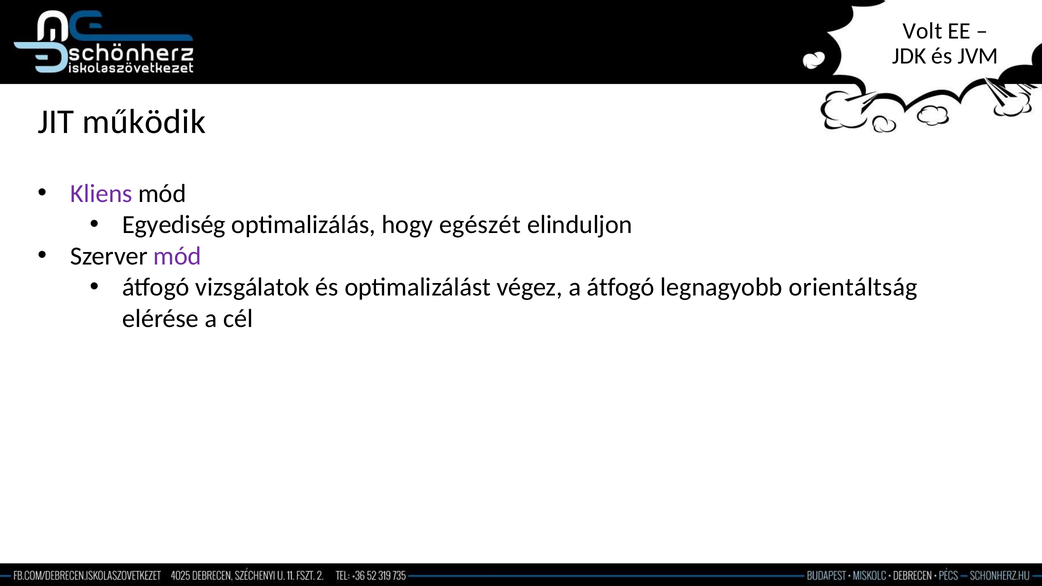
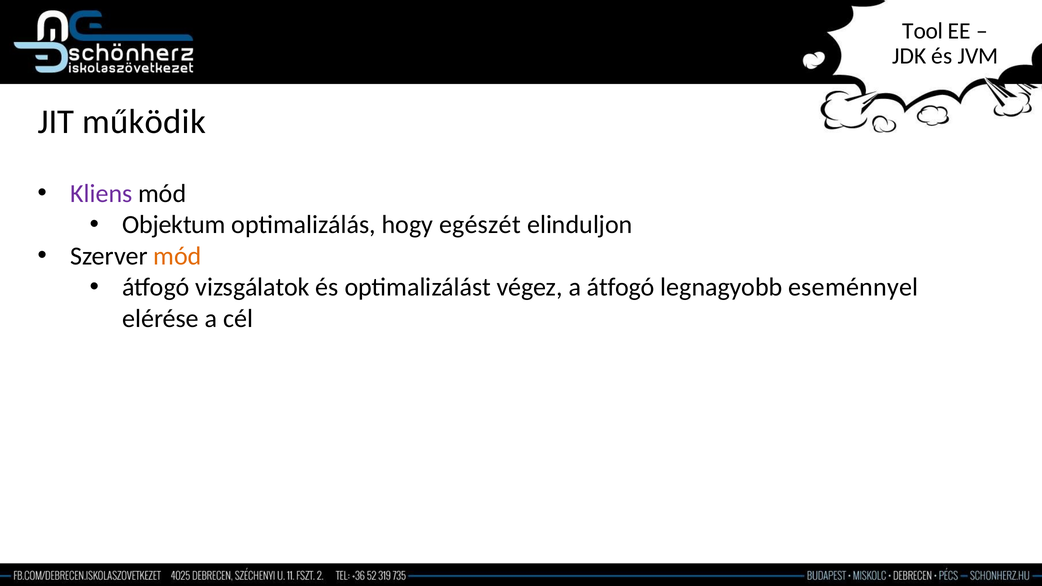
Volt: Volt -> Tool
Egyediség: Egyediség -> Objektum
mód at (178, 256) colour: purple -> orange
orientáltság: orientáltság -> eseménnyel
